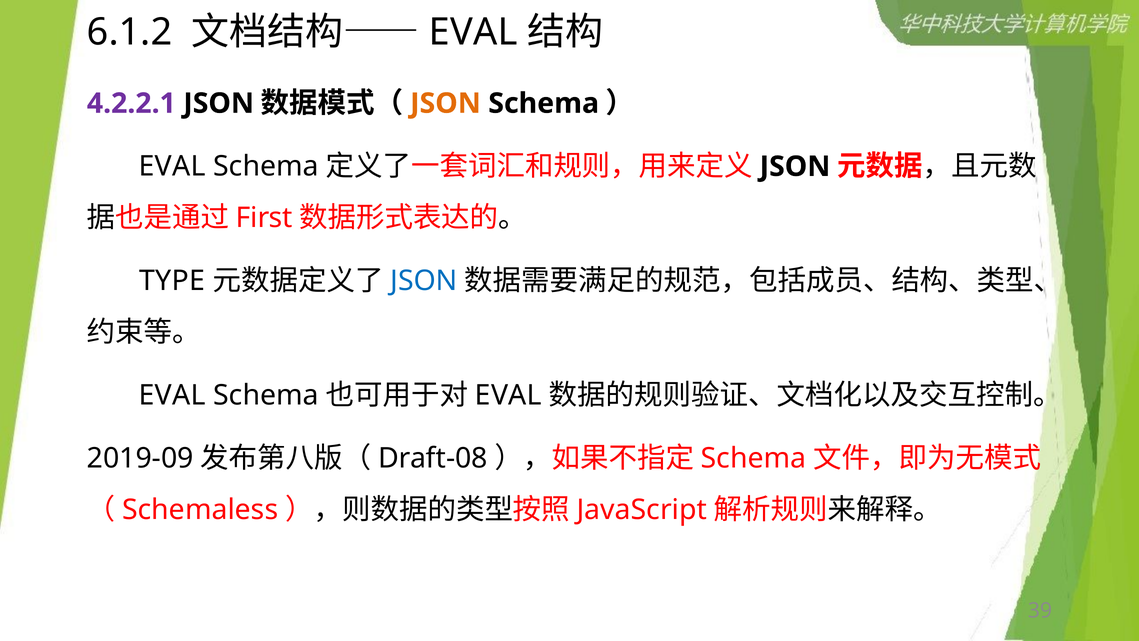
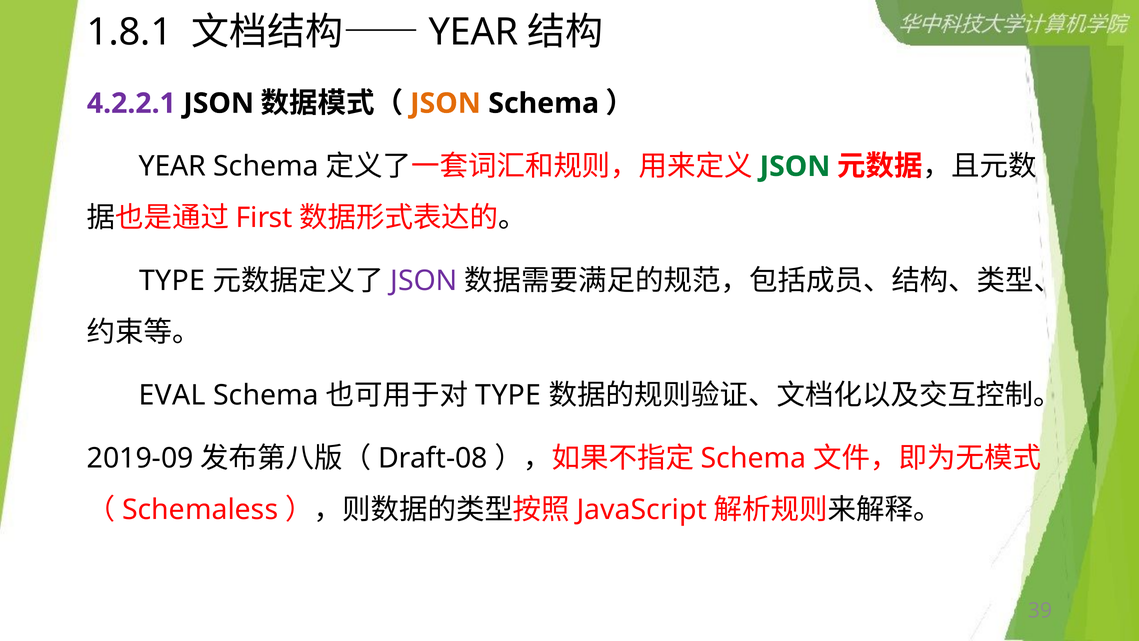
6.1.2: 6.1.2 -> 1.8.1
EVAL at (473, 32): EVAL -> YEAR
EVAL at (172, 166): EVAL -> YEAR
JSON at (795, 166) colour: black -> green
JSON at (424, 281) colour: blue -> purple
EVAL at (508, 395): EVAL -> TYPE
